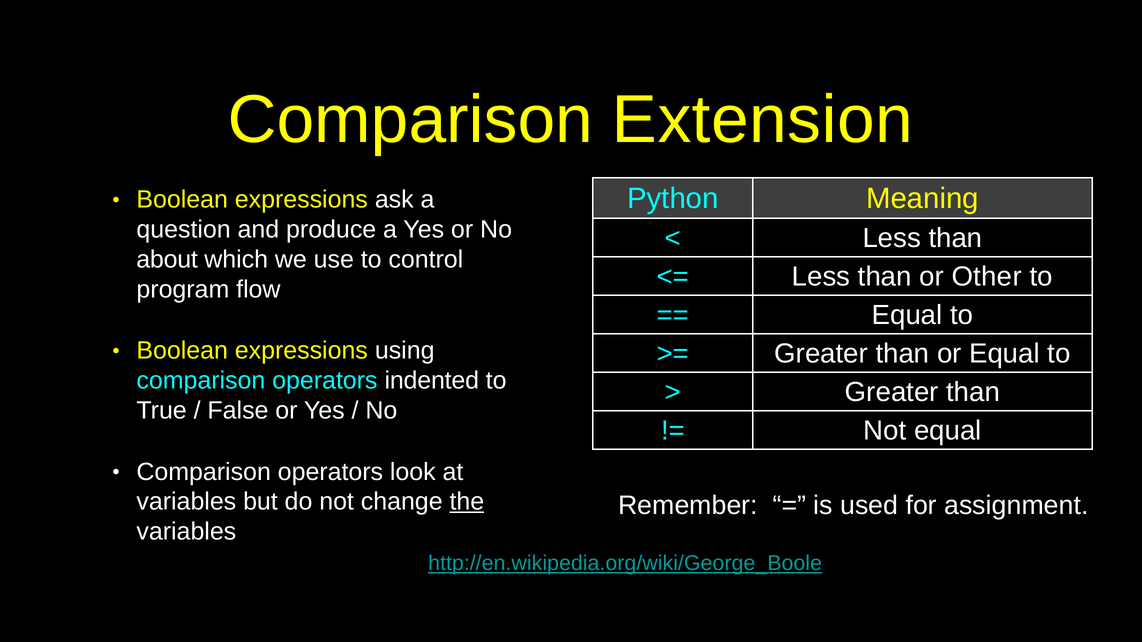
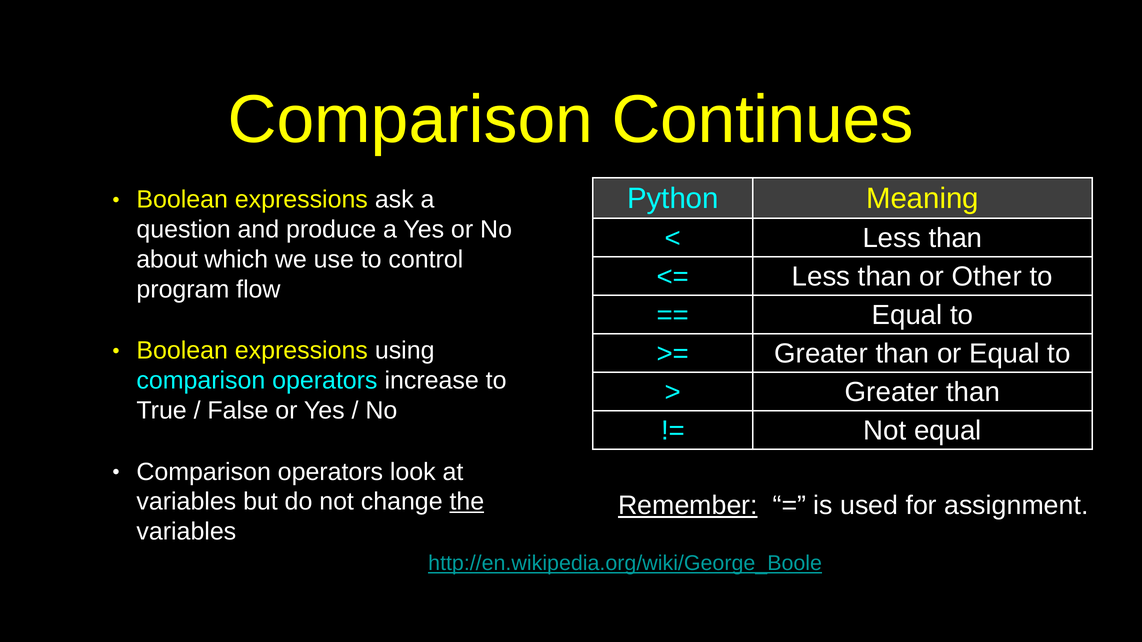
Extension: Extension -> Continues
indented: indented -> increase
Remember underline: none -> present
